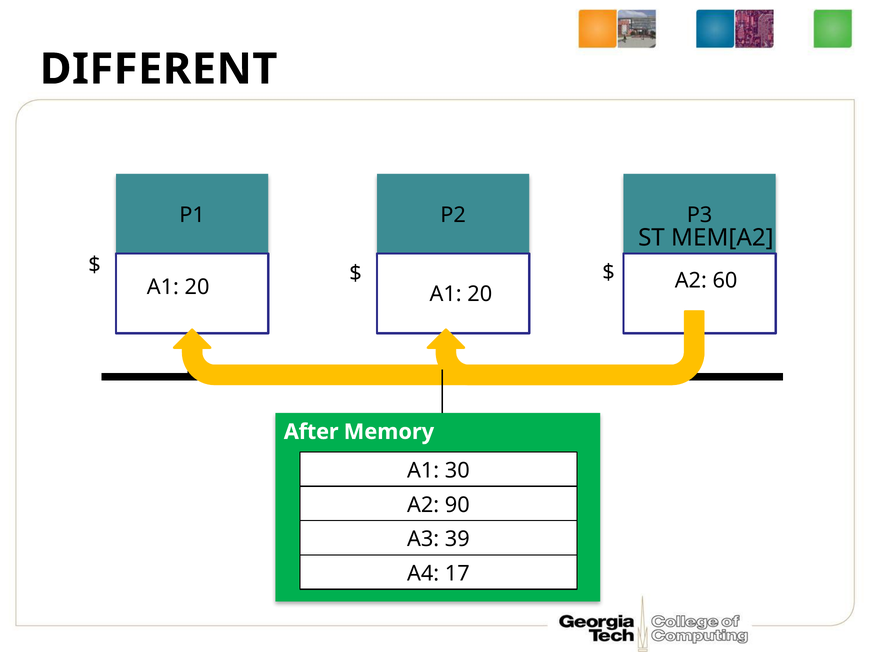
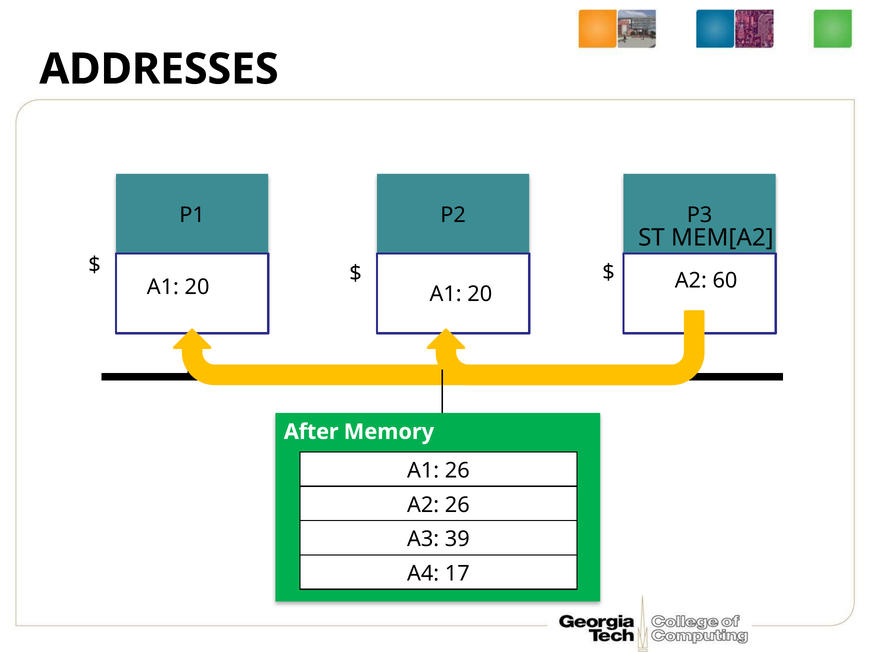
DIFFERENT: DIFFERENT -> ADDRESSES
A1 30: 30 -> 26
A2 90: 90 -> 26
